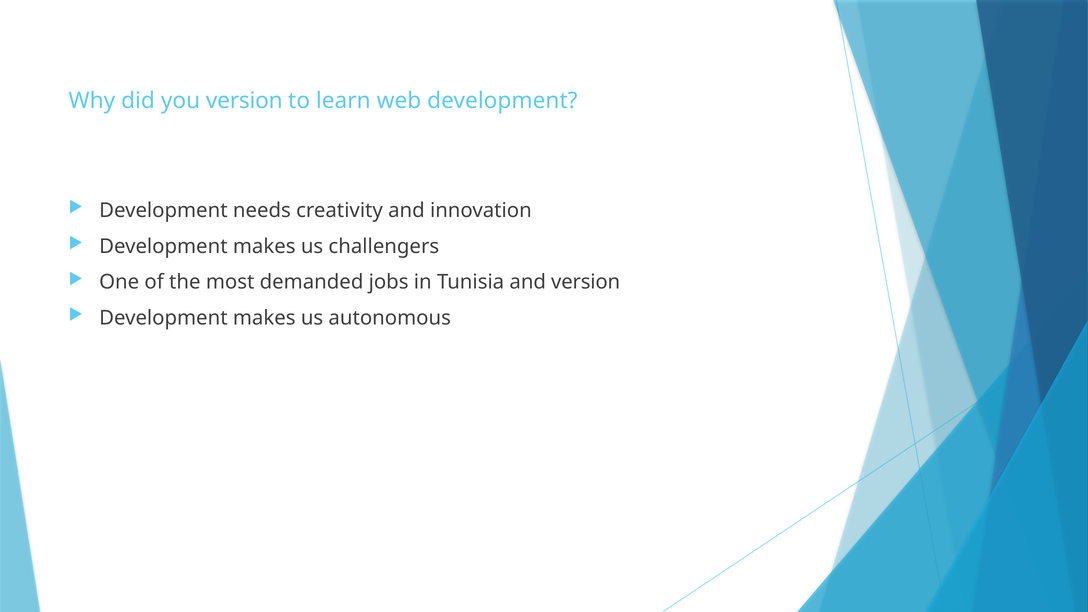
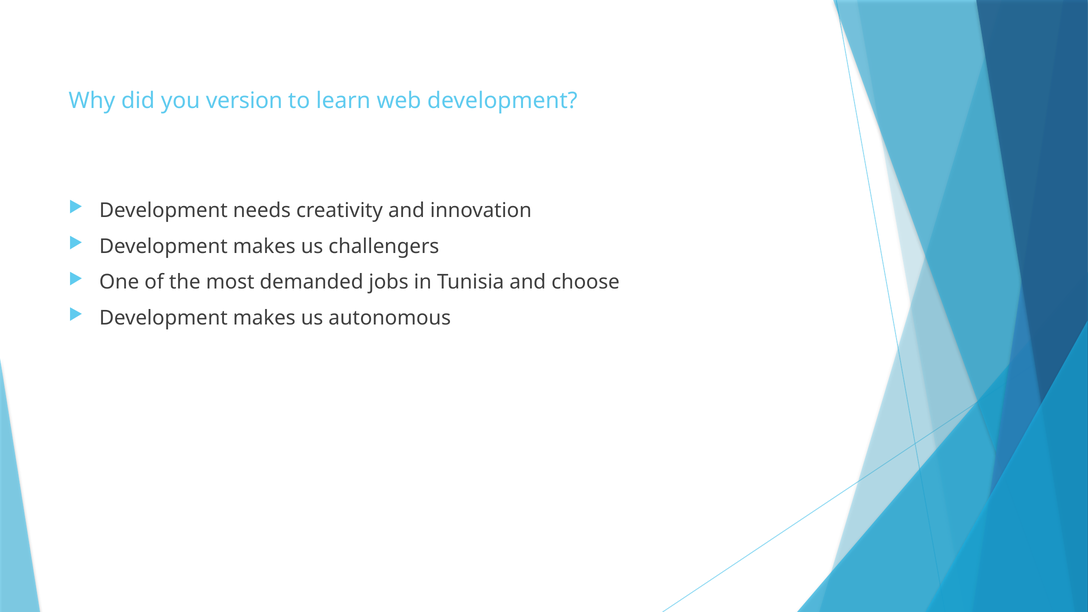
and version: version -> choose
